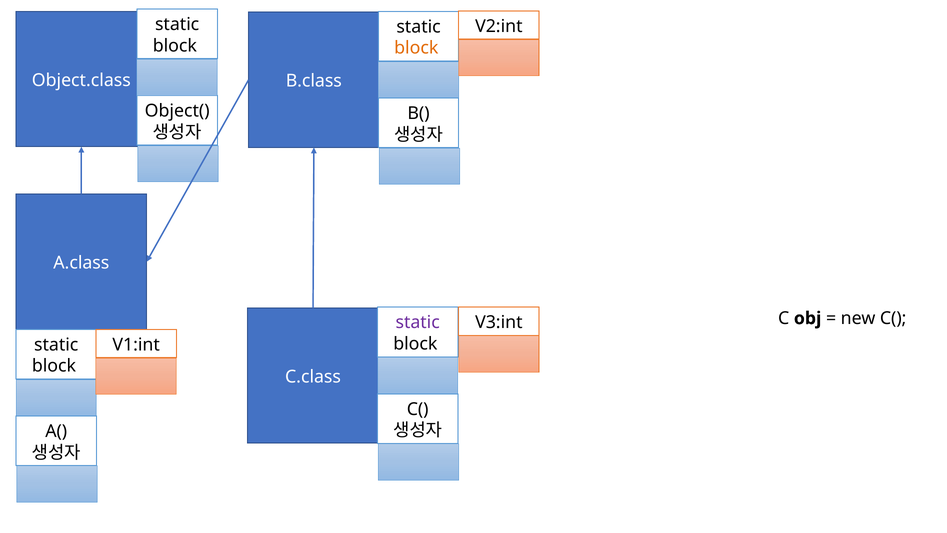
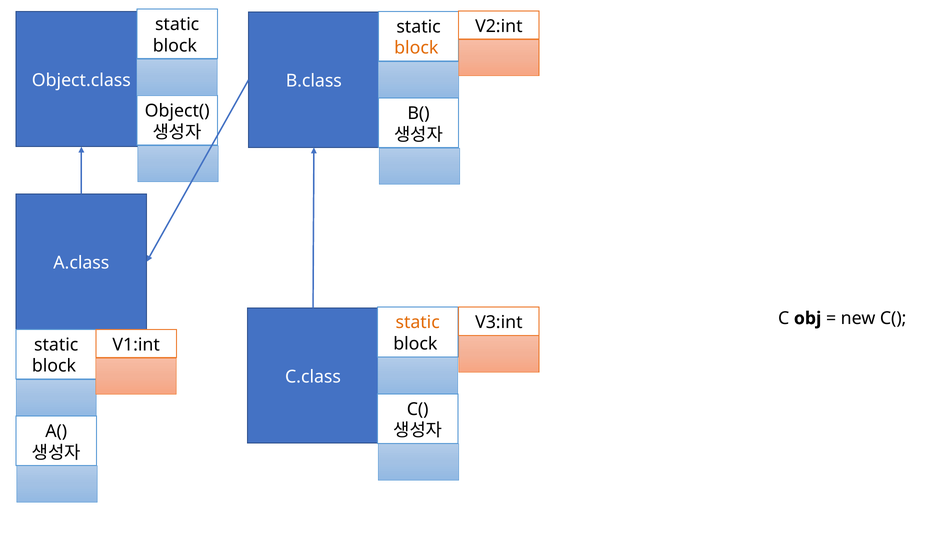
static at (418, 322) colour: purple -> orange
